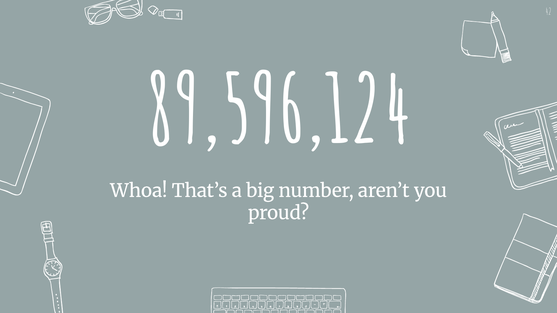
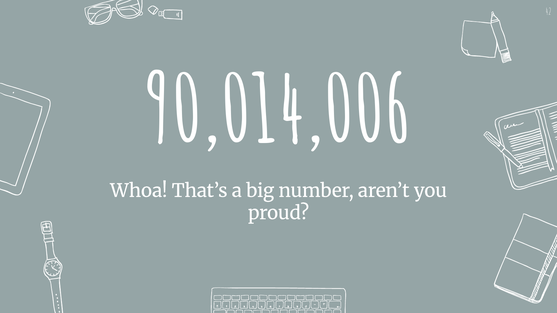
89,596,124: 89,596,124 -> 90,014,006
